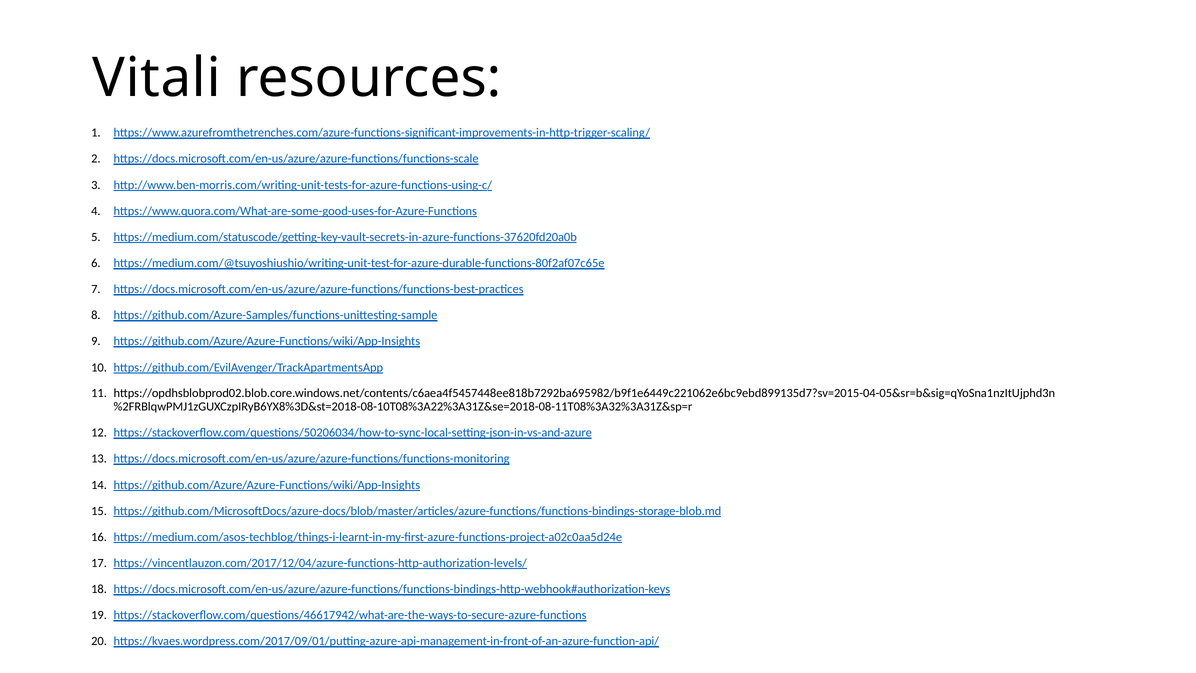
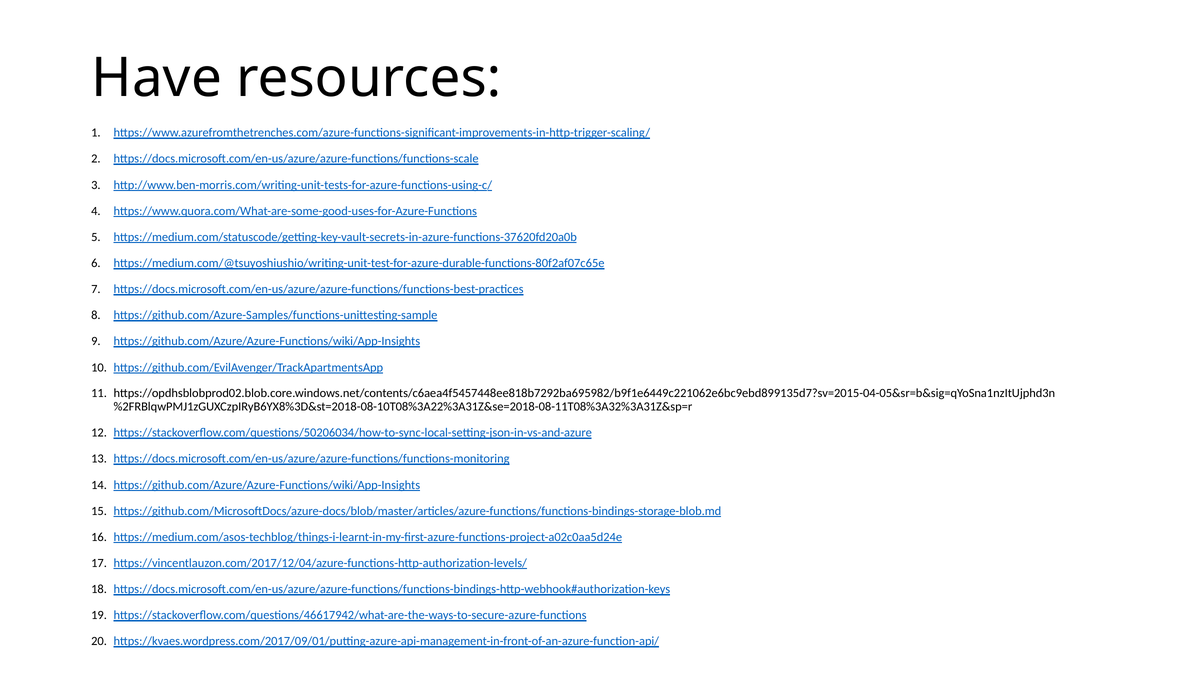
Vitali: Vitali -> Have
